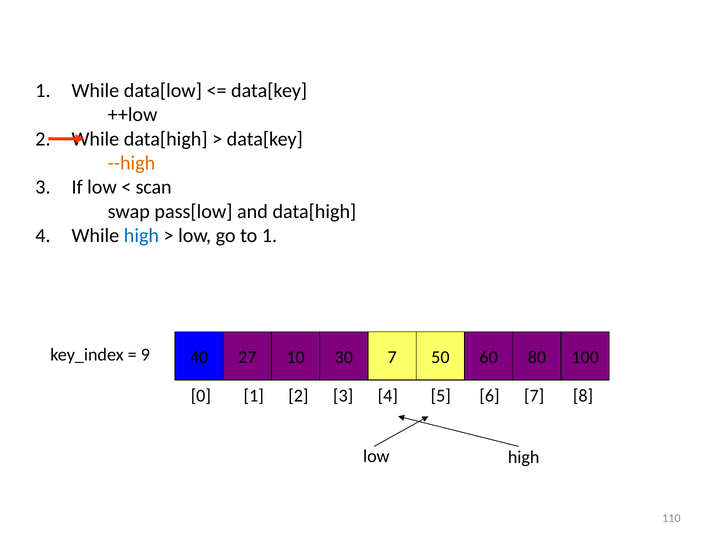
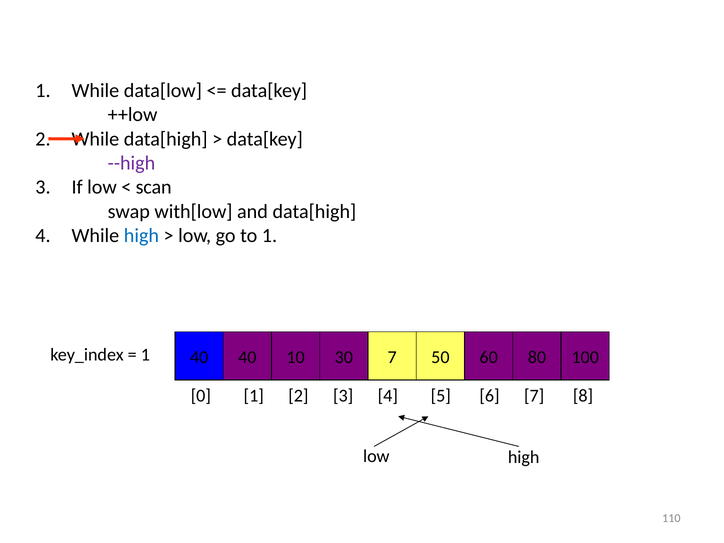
--high colour: orange -> purple
pass[low: pass[low -> with[low
9 at (145, 355): 9 -> 1
40 27: 27 -> 40
